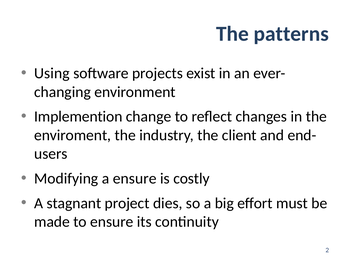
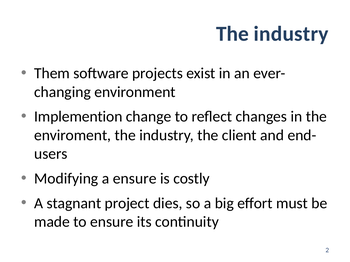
patterns at (291, 34): patterns -> industry
Using: Using -> Them
